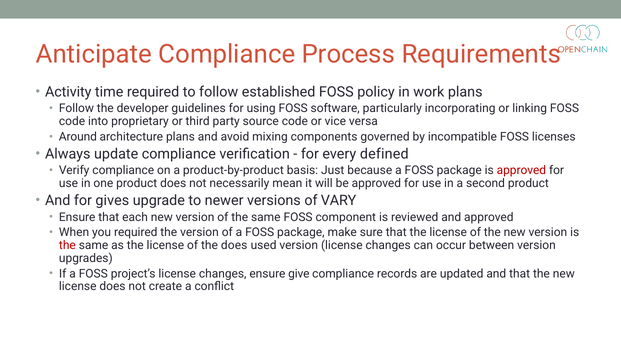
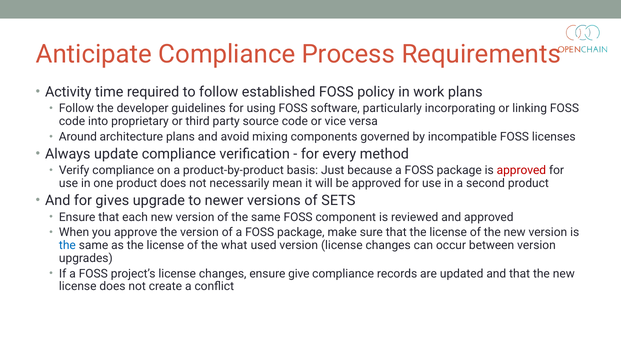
defined: defined -> method
VARY: VARY -> SETS
you required: required -> approve
the at (67, 246) colour: red -> blue
the does: does -> what
